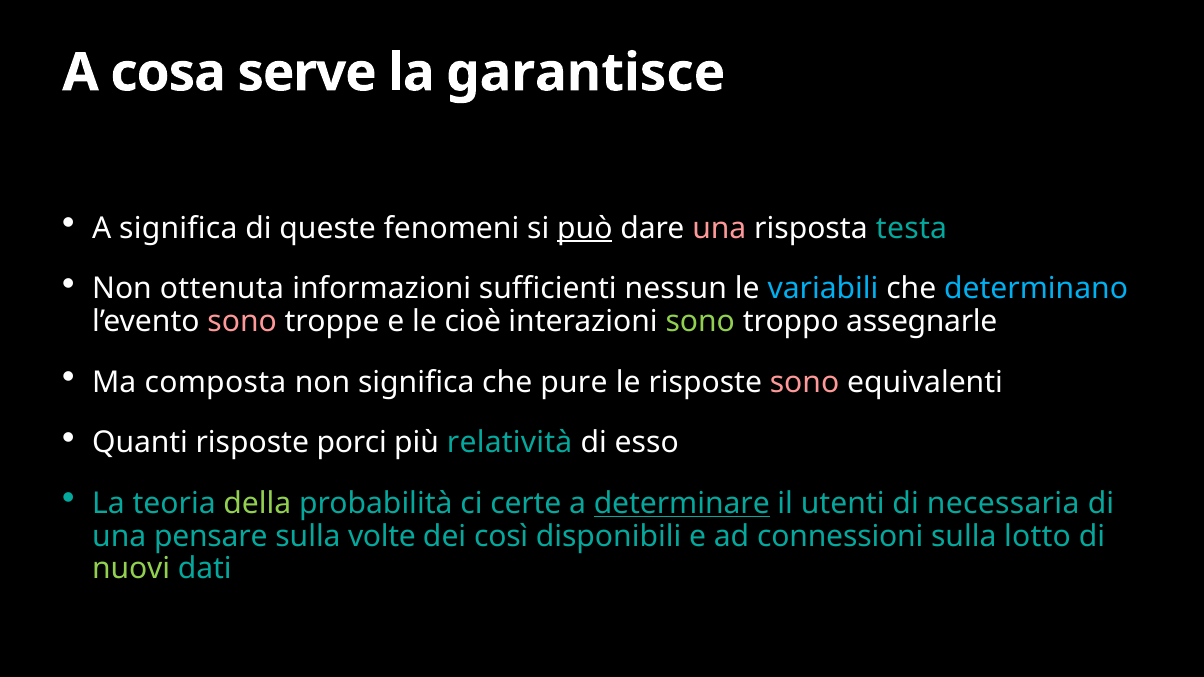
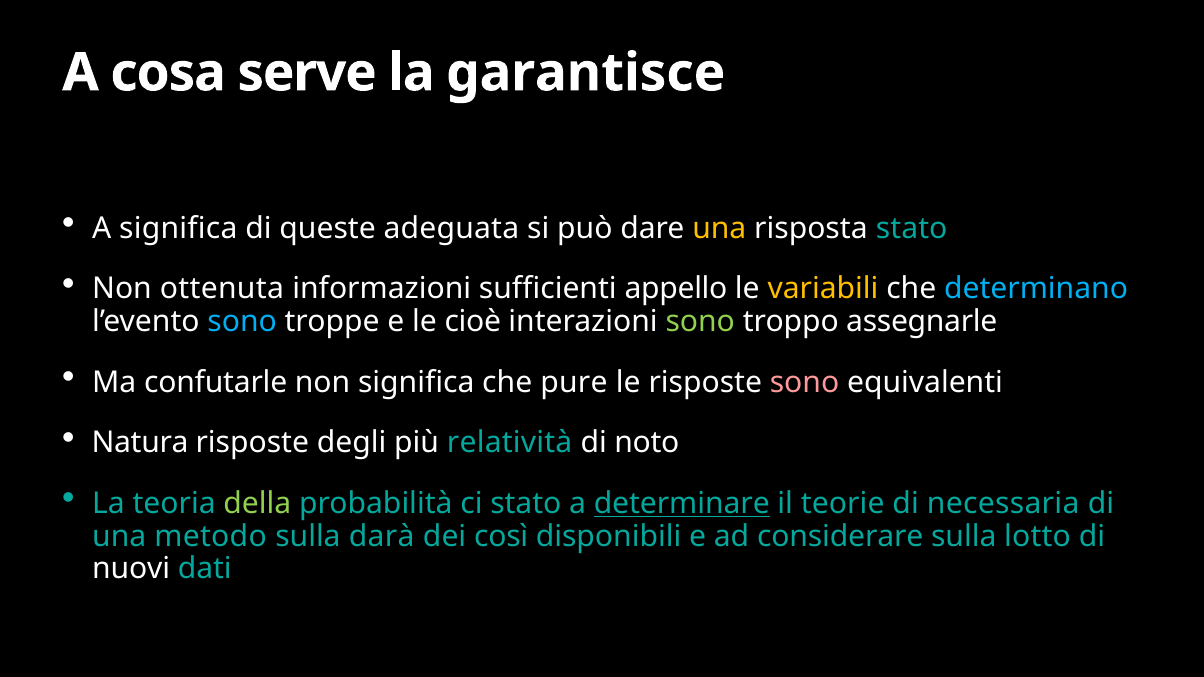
fenomeni: fenomeni -> adeguata
può underline: present -> none
una at (719, 228) colour: pink -> yellow
risposta testa: testa -> stato
nessun: nessun -> appello
variabili colour: light blue -> yellow
sono at (242, 322) colour: pink -> light blue
composta: composta -> confutarle
Quanti: Quanti -> Natura
porci: porci -> degli
esso: esso -> noto
ci certe: certe -> stato
utenti: utenti -> teorie
pensare: pensare -> metodo
volte: volte -> darà
connessioni: connessioni -> considerare
nuovi colour: light green -> white
